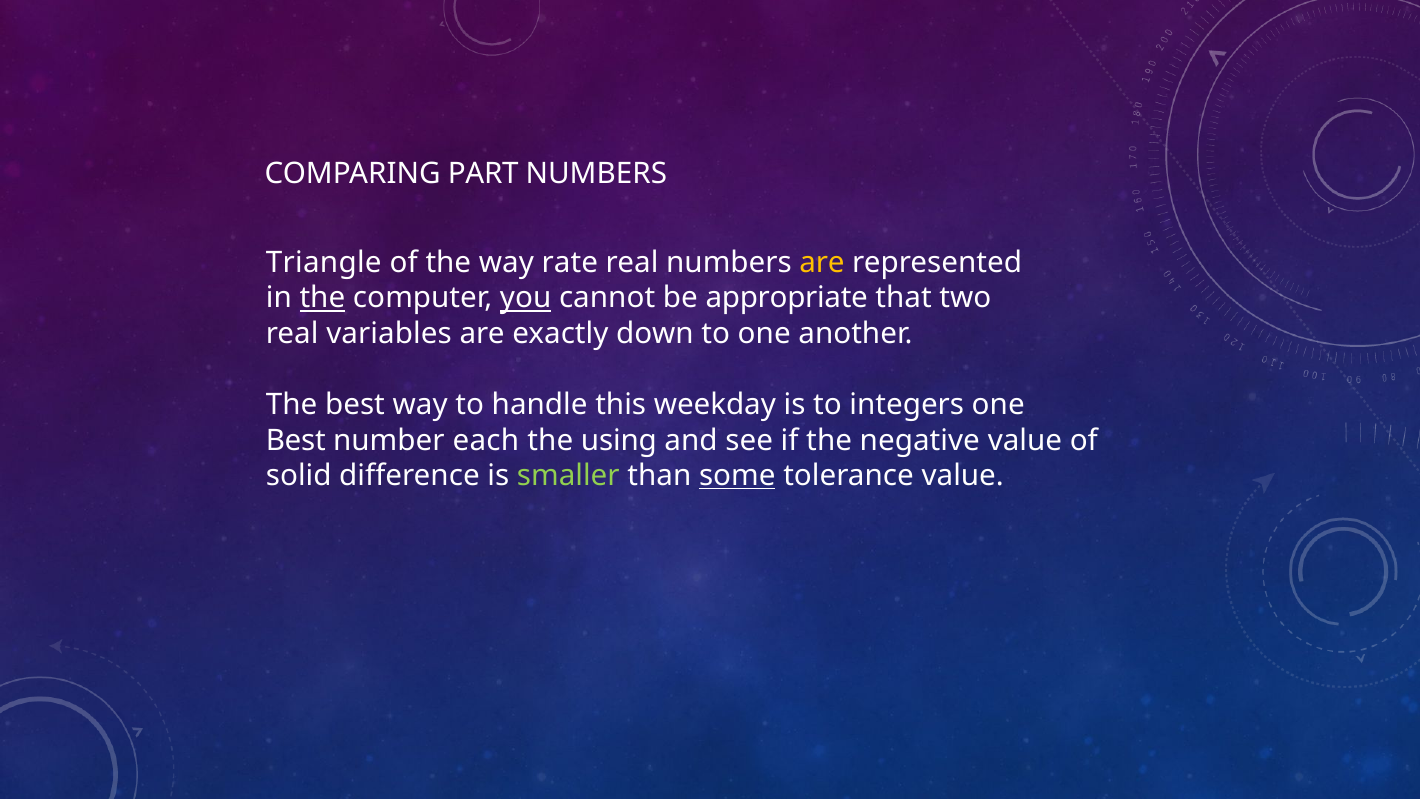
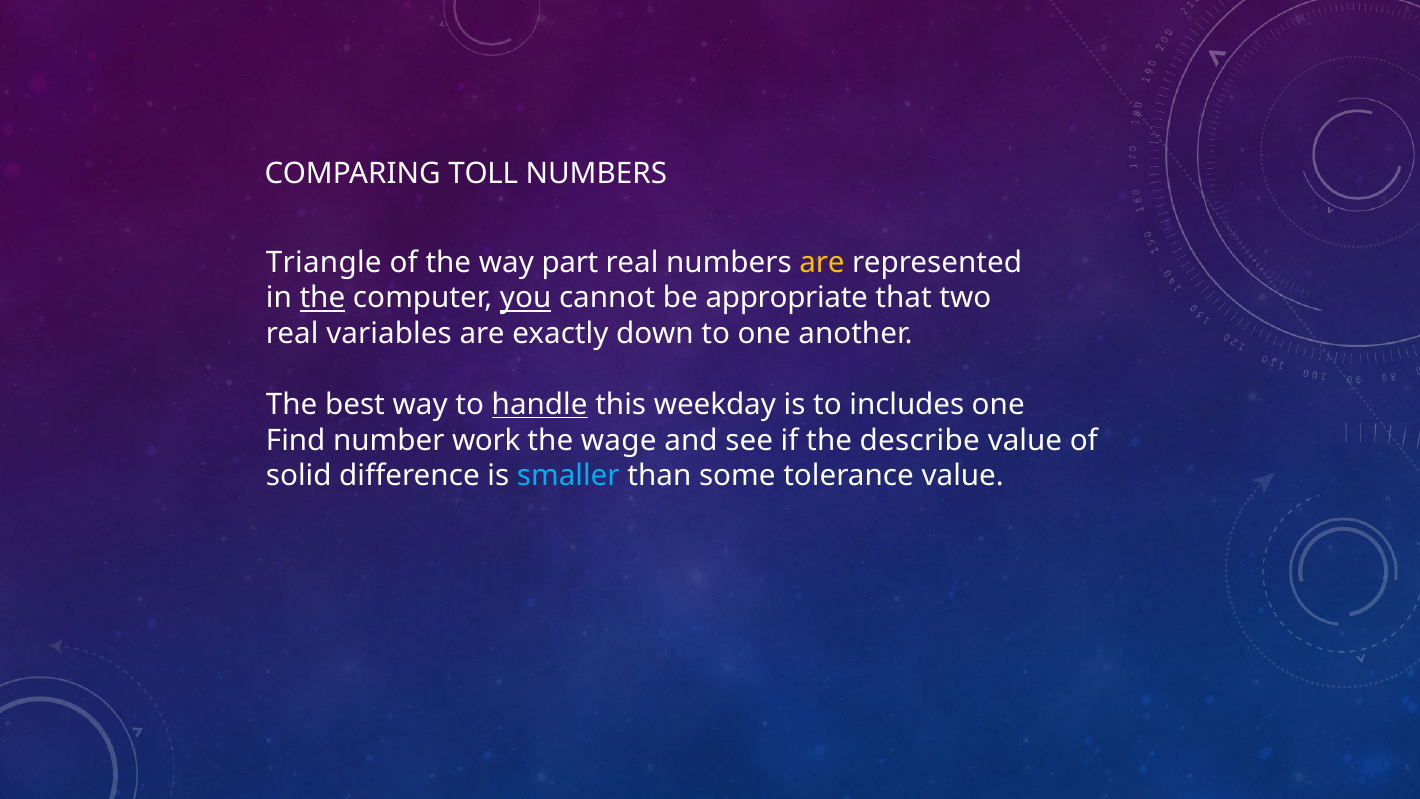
PART: PART -> TOLL
rate: rate -> part
handle underline: none -> present
integers: integers -> includes
Best at (296, 440): Best -> Find
each: each -> work
using: using -> wage
negative: negative -> describe
smaller colour: light green -> light blue
some underline: present -> none
